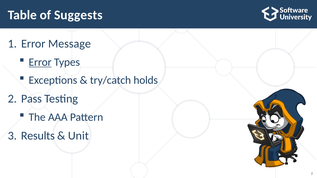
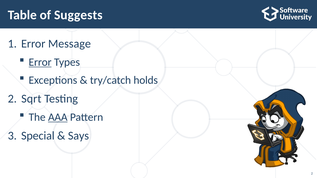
Pass: Pass -> Sqrt
AAA underline: none -> present
Results: Results -> Special
Unit: Unit -> Says
